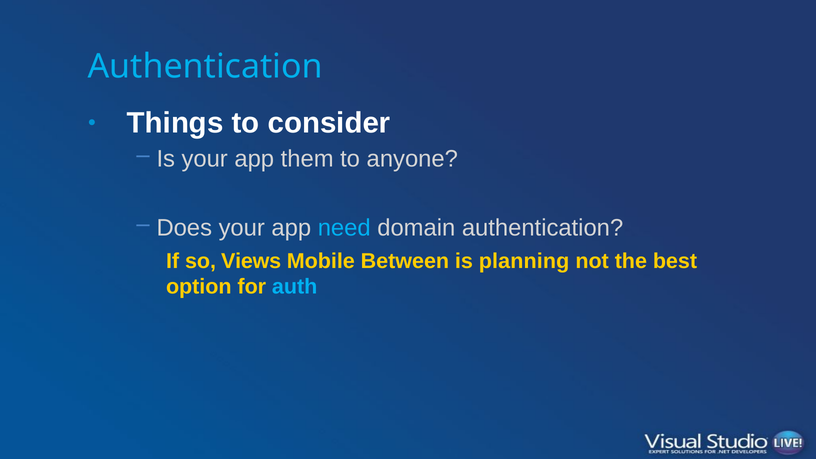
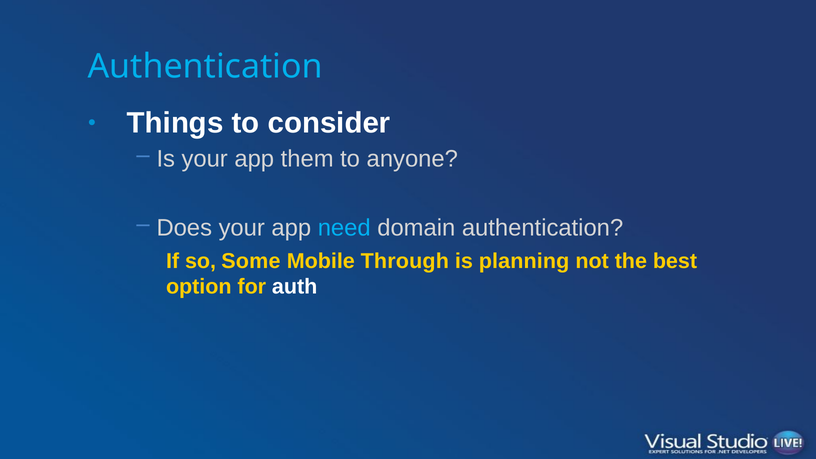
Views: Views -> Some
Between: Between -> Through
auth colour: light blue -> white
